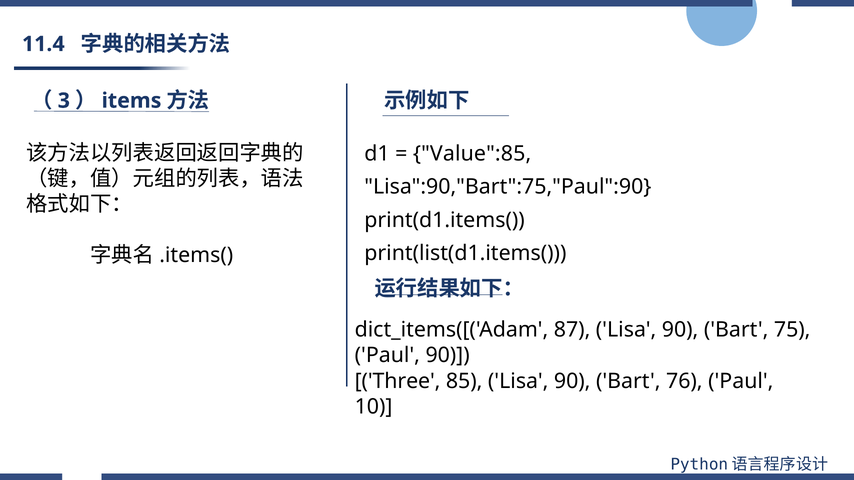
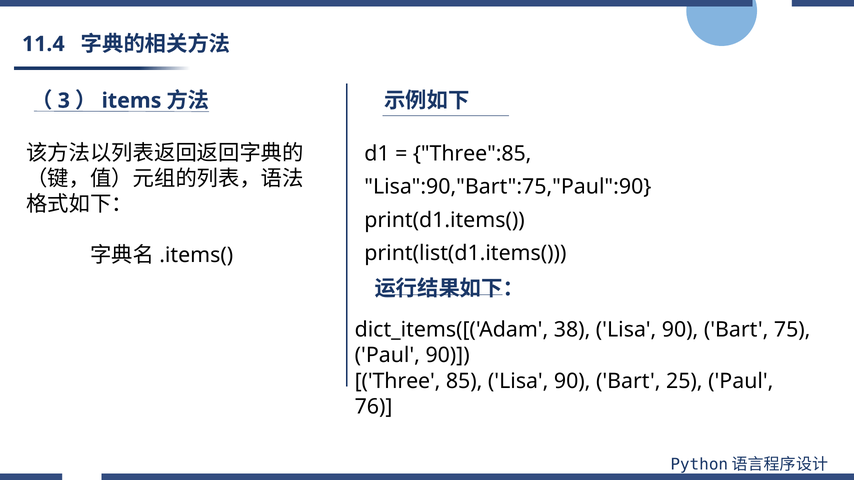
Value":85: Value":85 -> Three":85
87: 87 -> 38
76: 76 -> 25
10: 10 -> 76
